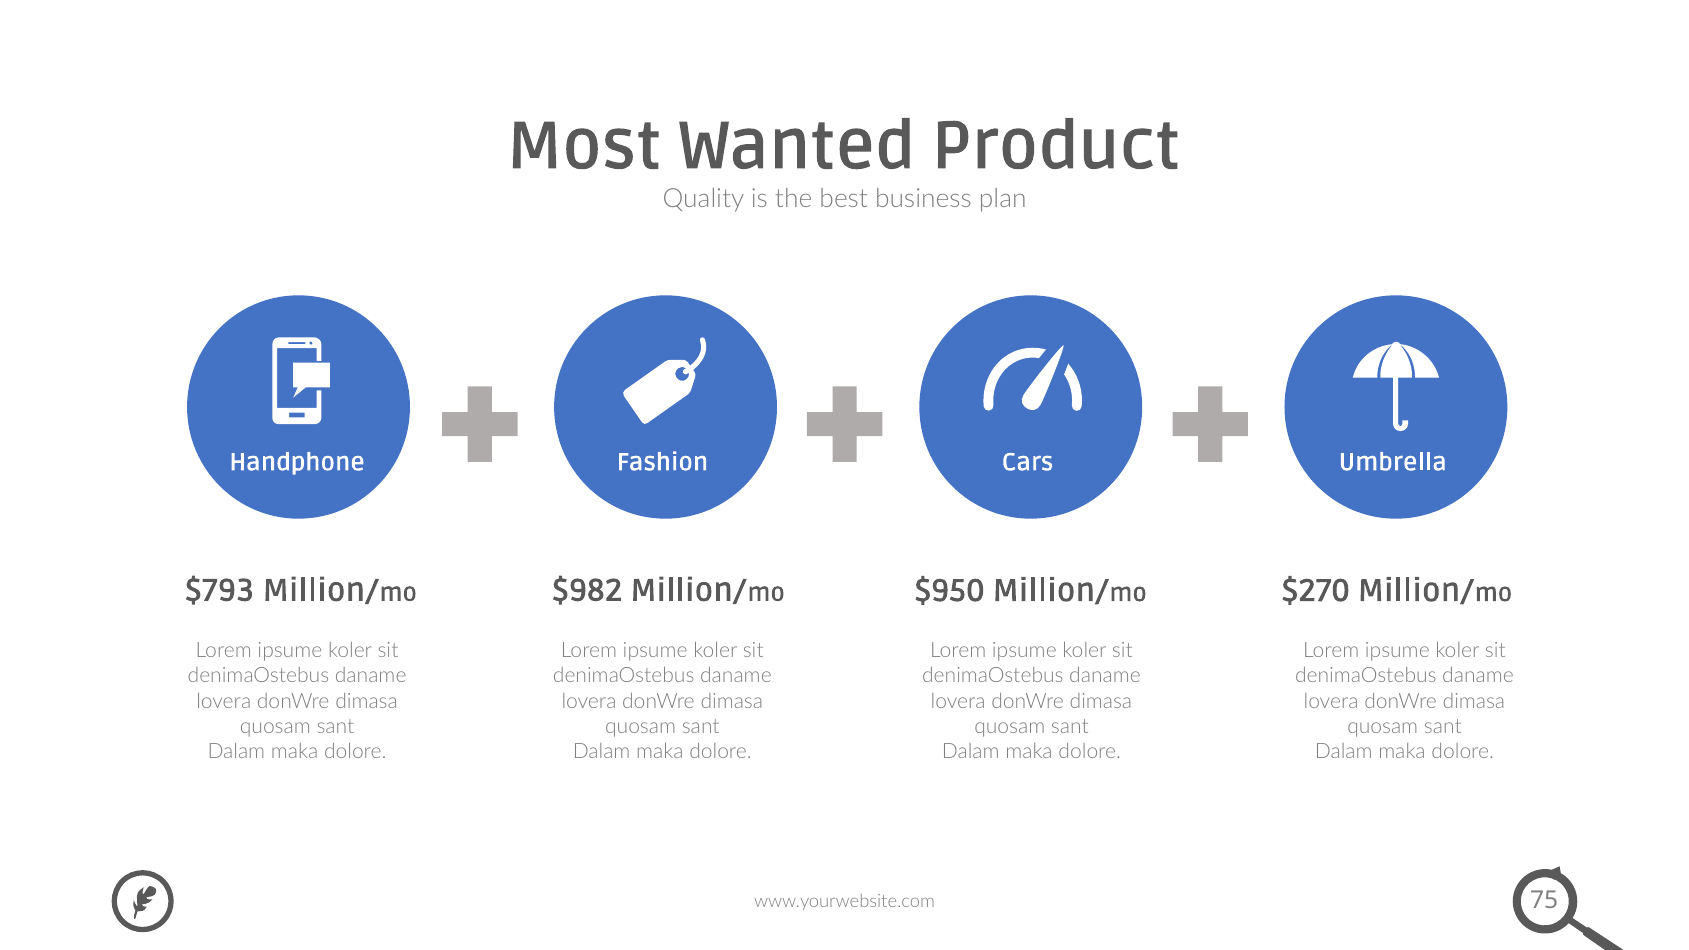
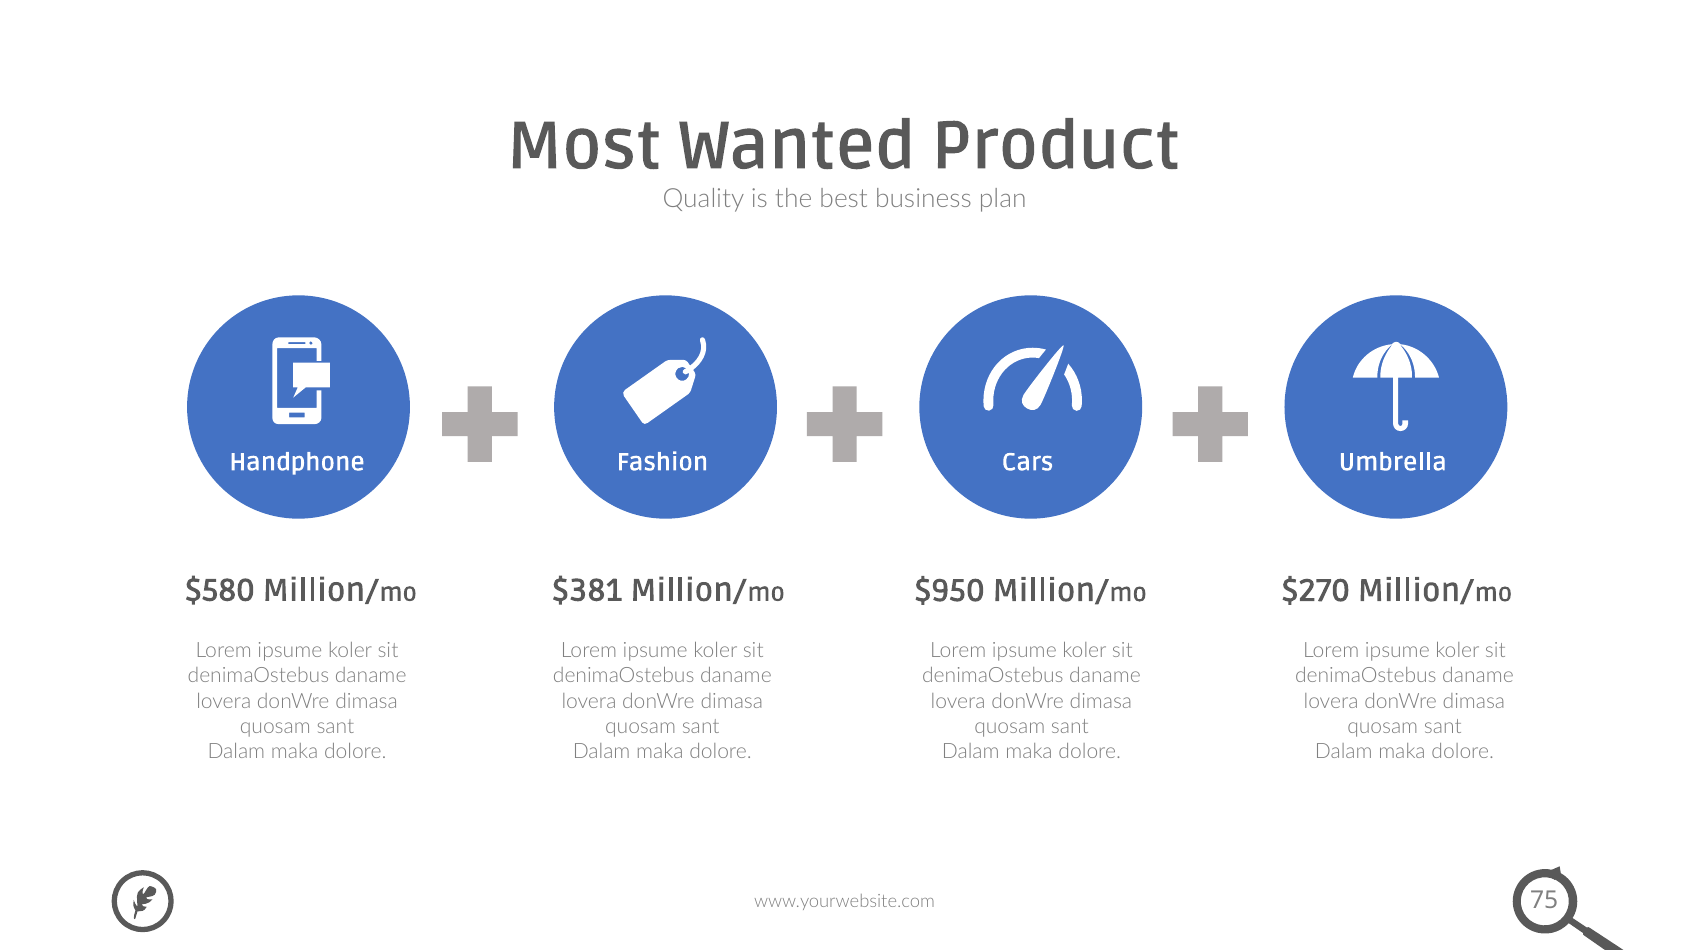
$793: $793 -> $580
$982: $982 -> $381
